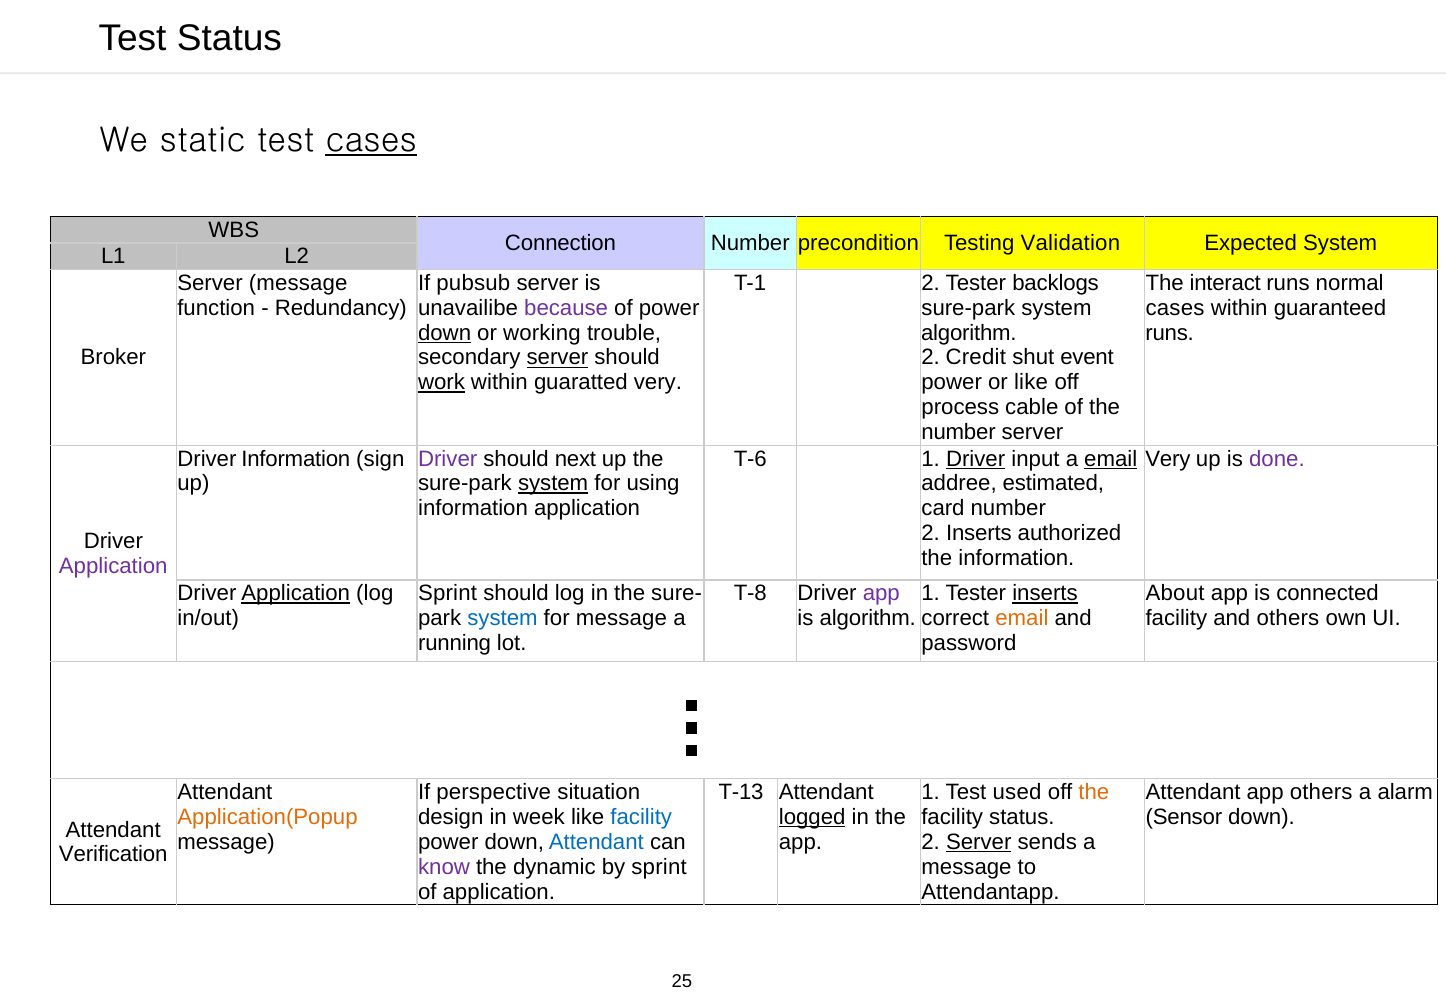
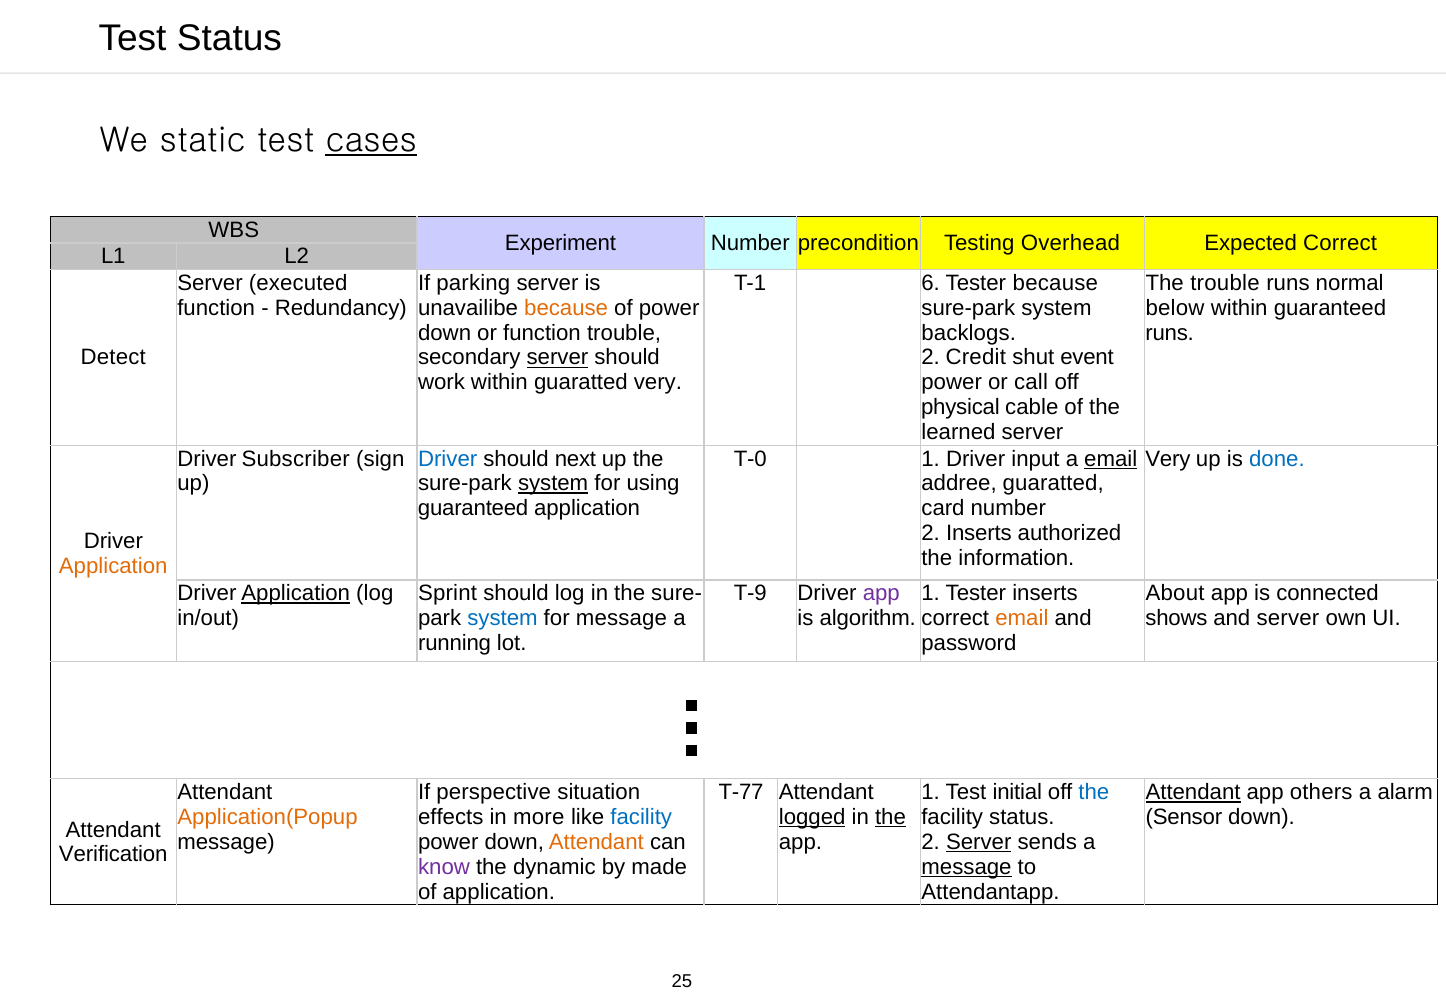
Connection: Connection -> Experiment
Validation: Validation -> Overhead
Expected System: System -> Correct
Server message: message -> executed
pubsub: pubsub -> parking
T-1 2: 2 -> 6
Tester backlogs: backlogs -> because
The interact: interact -> trouble
because at (566, 308) colour: purple -> orange
cases at (1175, 308): cases -> below
down at (445, 333) underline: present -> none
or working: working -> function
algorithm at (969, 333): algorithm -> backlogs
Broker: Broker -> Detect
work underline: present -> none
or like: like -> call
process: process -> physical
number at (959, 432): number -> learned
Driver Information: Information -> Subscriber
Driver at (448, 459) colour: purple -> blue
T-6: T-6 -> T-0
Driver at (976, 459) underline: present -> none
done colour: purple -> blue
addree estimated: estimated -> guaratted
information at (473, 509): information -> guaranteed
Application at (113, 566) colour: purple -> orange
T-8: T-8 -> T-9
inserts at (1045, 594) underline: present -> none
facility at (1176, 618): facility -> shows
and others: others -> server
T-13: T-13 -> T-77
used: used -> initial
the at (1094, 792) colour: orange -> blue
Attendant at (1193, 792) underline: none -> present
design: design -> effects
week: week -> more
the at (891, 817) underline: none -> present
Attendant at (596, 842) colour: blue -> orange
by sprint: sprint -> made
message at (967, 867) underline: none -> present
